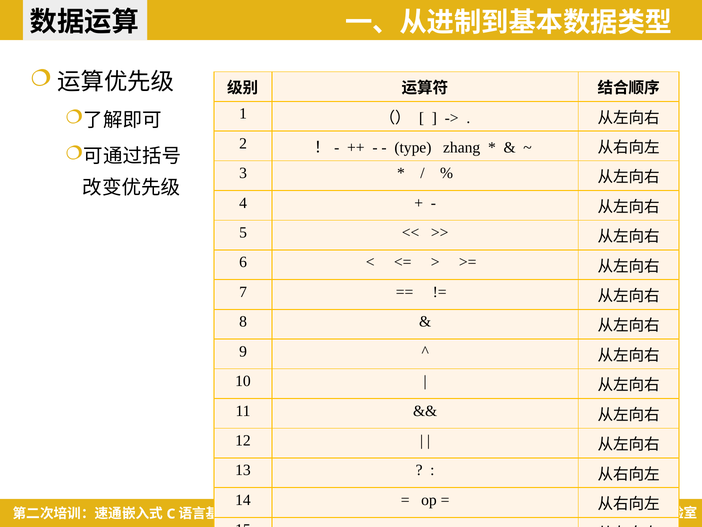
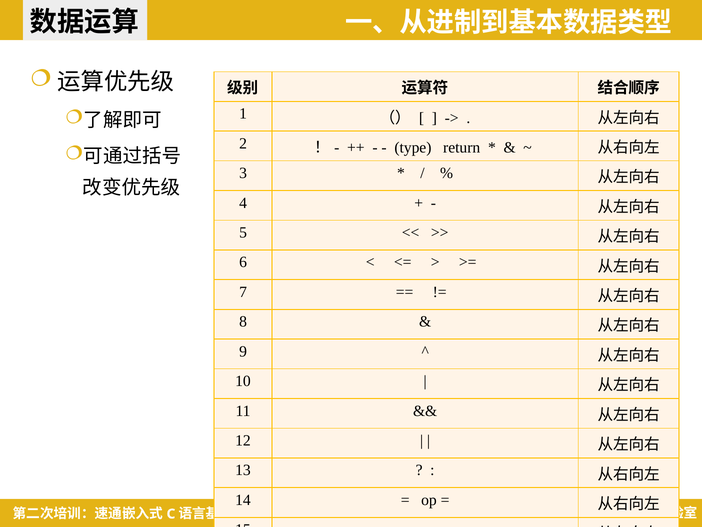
zhang: zhang -> return
